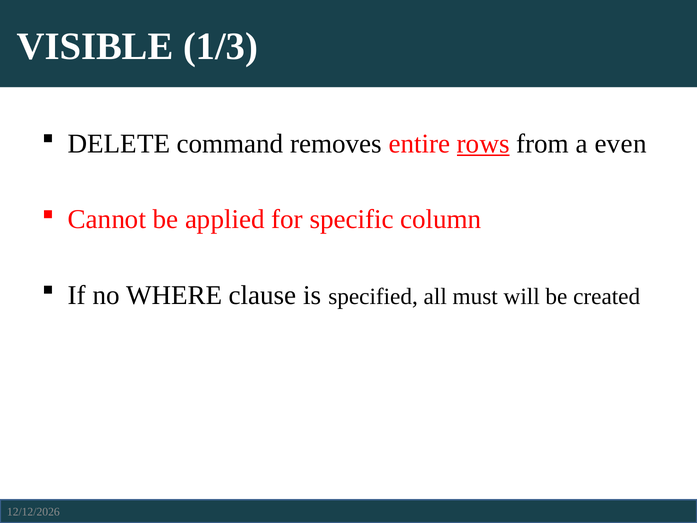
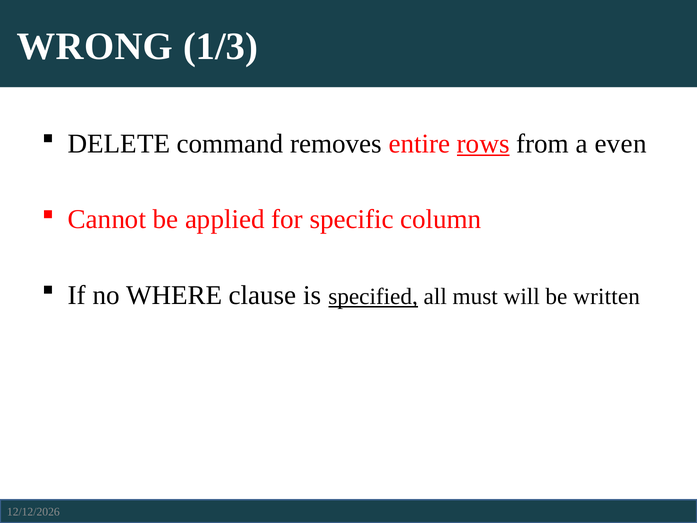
VISIBLE: VISIBLE -> WRONG
specified underline: none -> present
created: created -> written
